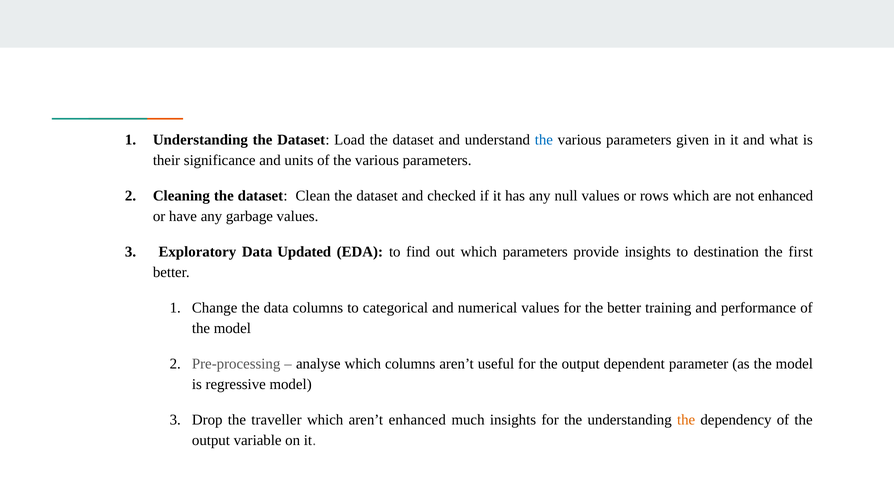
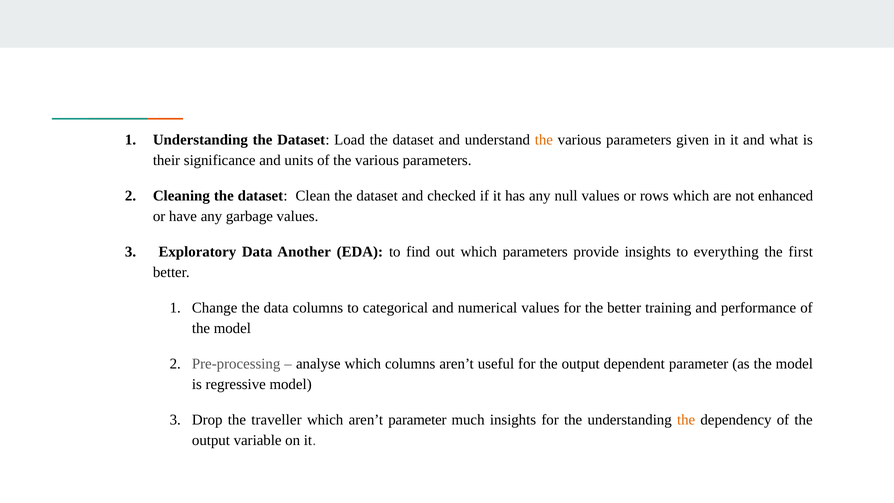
the at (544, 140) colour: blue -> orange
Updated: Updated -> Another
destination: destination -> everything
aren’t enhanced: enhanced -> parameter
